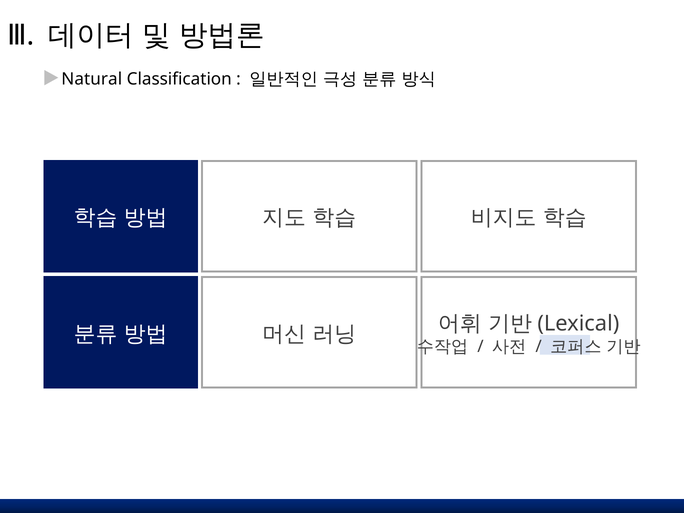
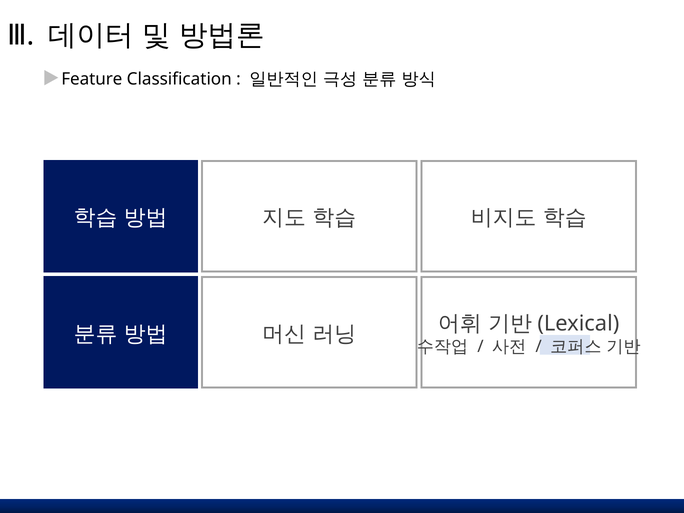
Natural: Natural -> Feature
